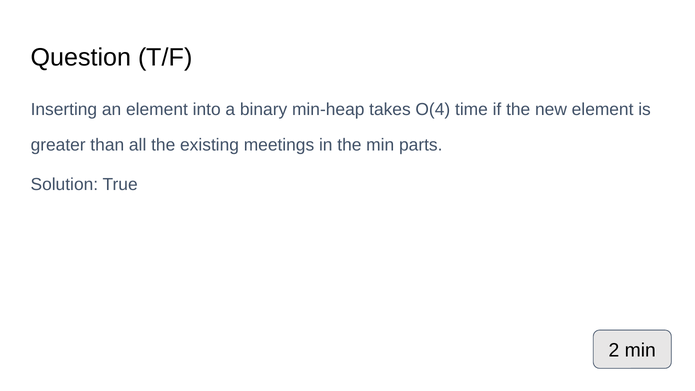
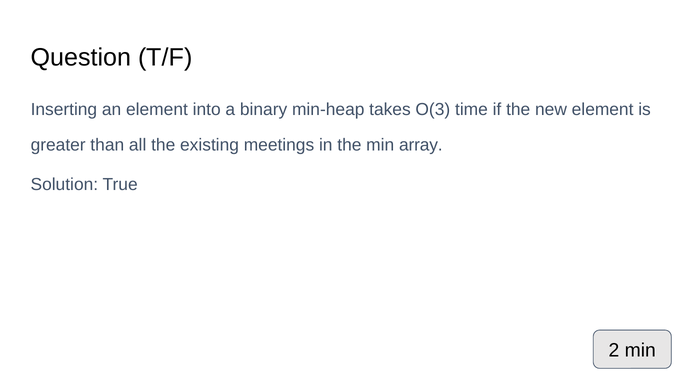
O(4: O(4 -> O(3
parts: parts -> array
